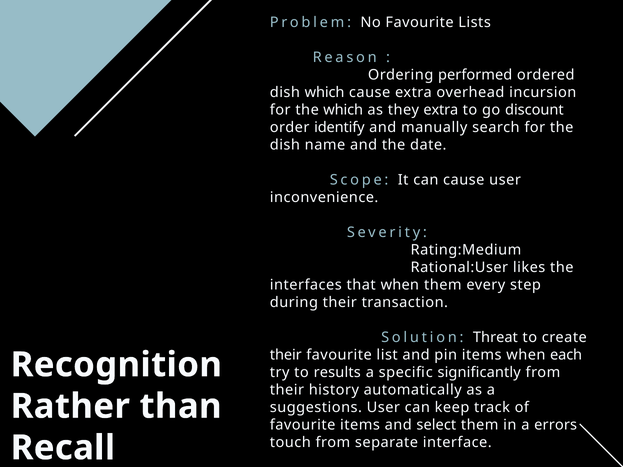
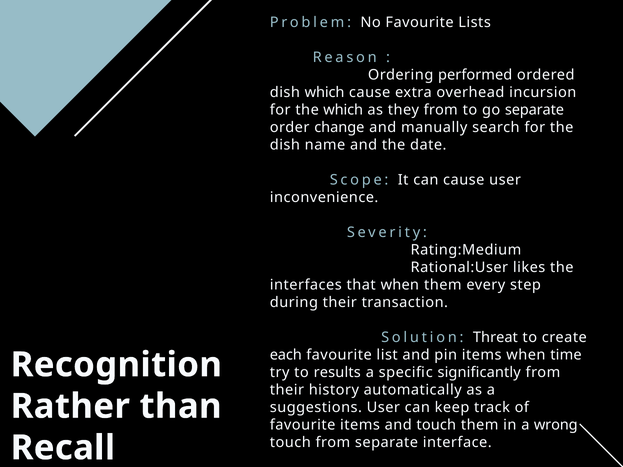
they extra: extra -> from
go discount: discount -> separate
identify: identify -> change
their at (286, 355): their -> each
each: each -> time
and select: select -> touch
errors: errors -> wrong
